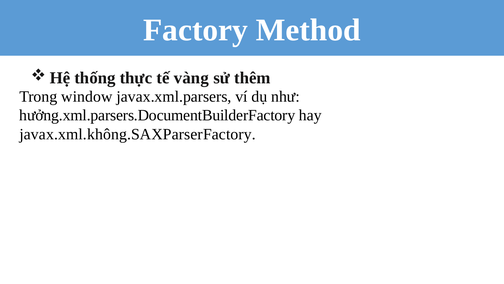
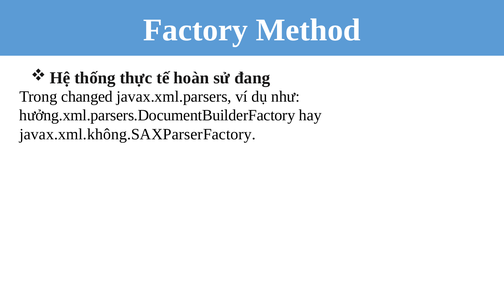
vàng: vàng -> hoàn
thêm: thêm -> đang
window: window -> changed
